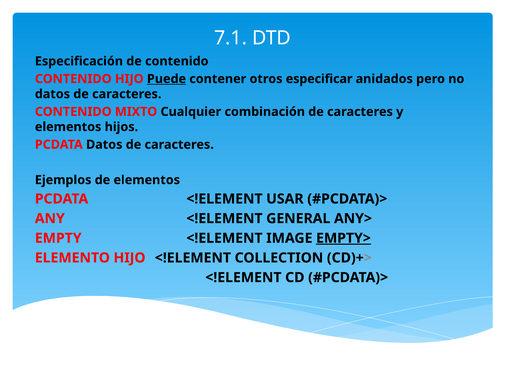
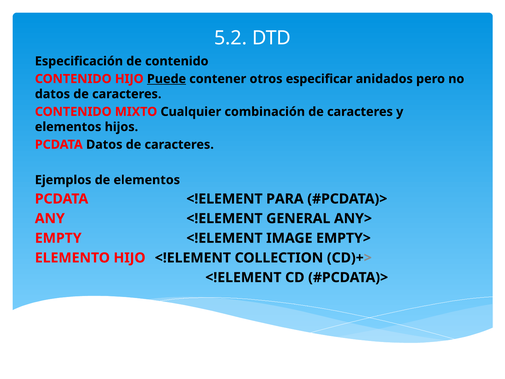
7.1: 7.1 -> 5.2
USAR: USAR -> PARA
EMPTY> underline: present -> none
